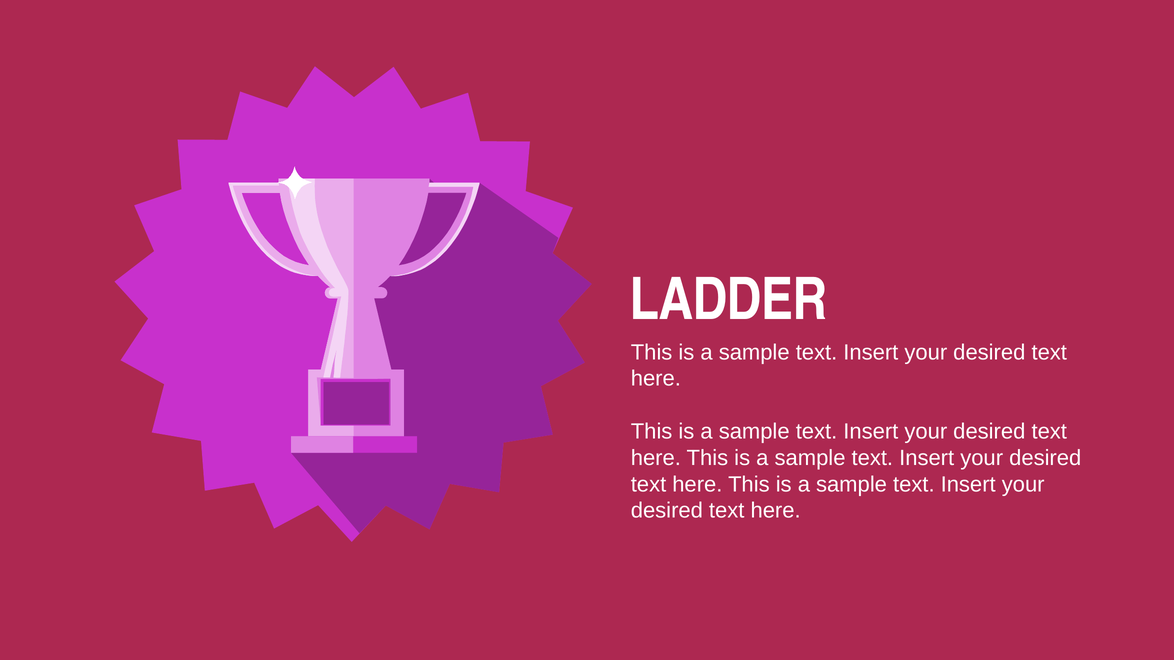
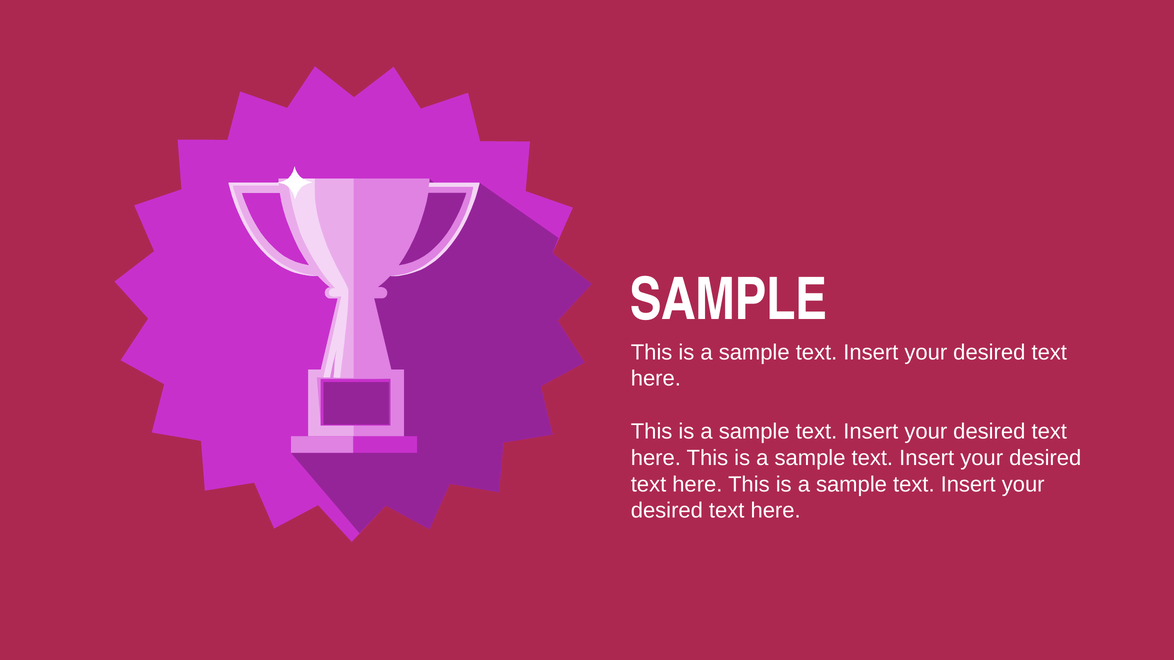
LADDER at (729, 300): LADDER -> SAMPLE
